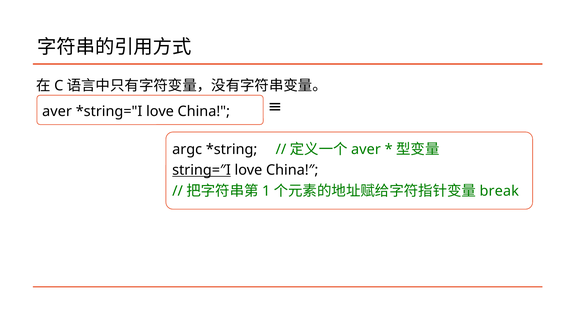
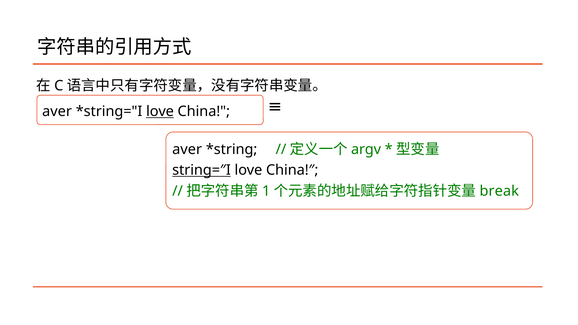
love at (160, 111) underline: none -> present
argc at (187, 149): argc -> aver
aver at (366, 149): aver -> argv
